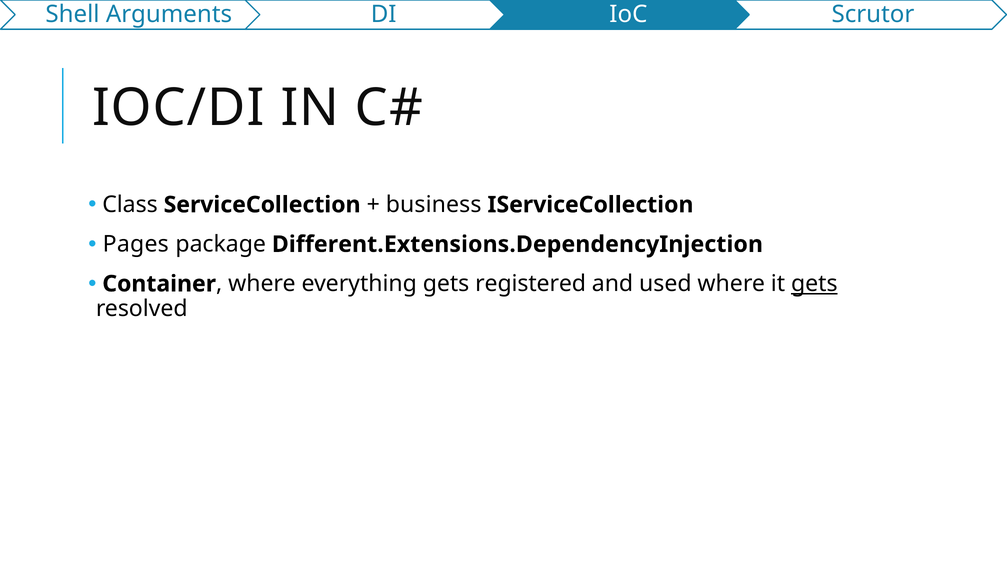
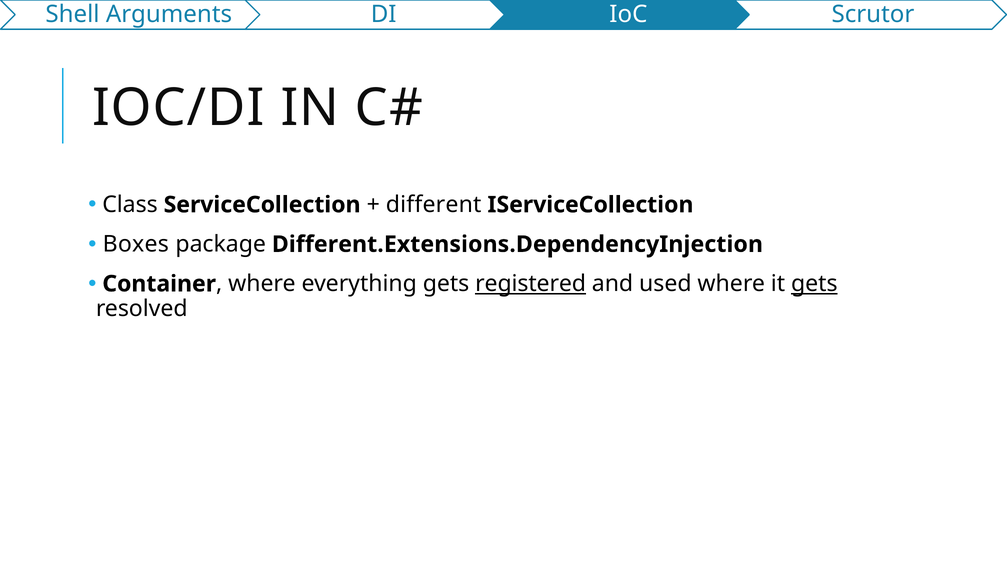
business: business -> different
Pages: Pages -> Boxes
registered underline: none -> present
